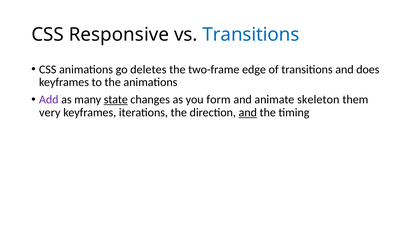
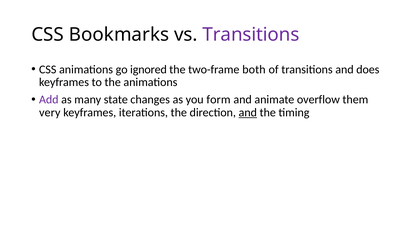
Responsive: Responsive -> Bookmarks
Transitions at (251, 35) colour: blue -> purple
deletes: deletes -> ignored
edge: edge -> both
state underline: present -> none
skeleton: skeleton -> overflow
